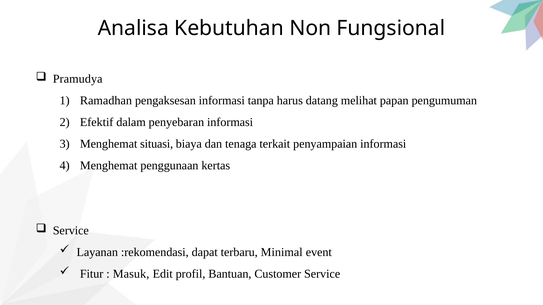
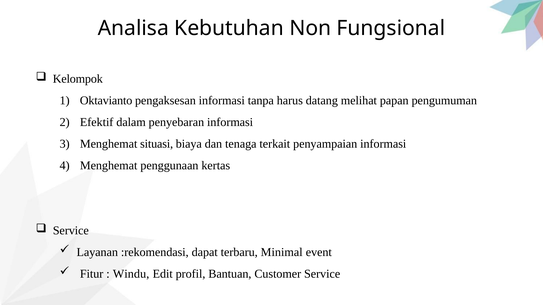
Pramudya: Pramudya -> Kelompok
Ramadhan: Ramadhan -> Oktavianto
Masuk: Masuk -> Windu
